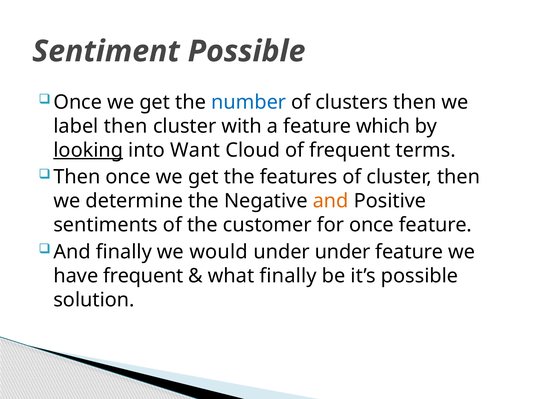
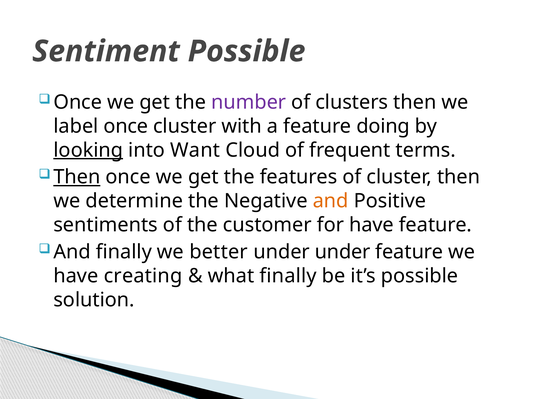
number colour: blue -> purple
label then: then -> once
which: which -> doing
Then at (77, 177) underline: none -> present
for once: once -> have
would: would -> better
have frequent: frequent -> creating
